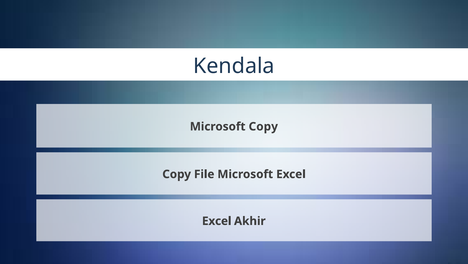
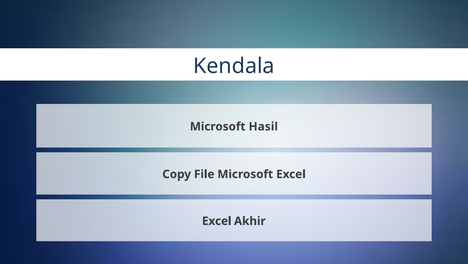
Microsoft Copy: Copy -> Hasil
